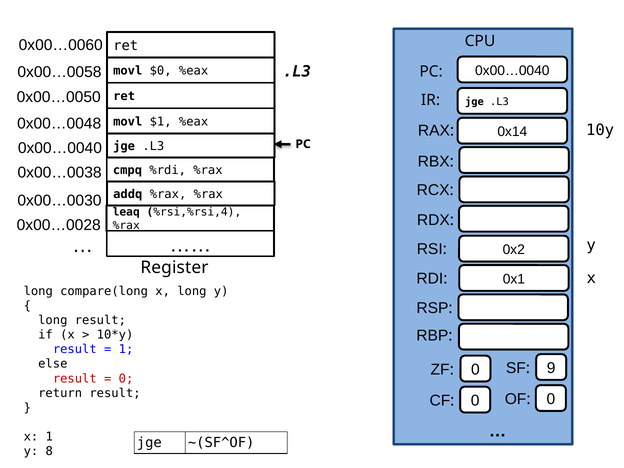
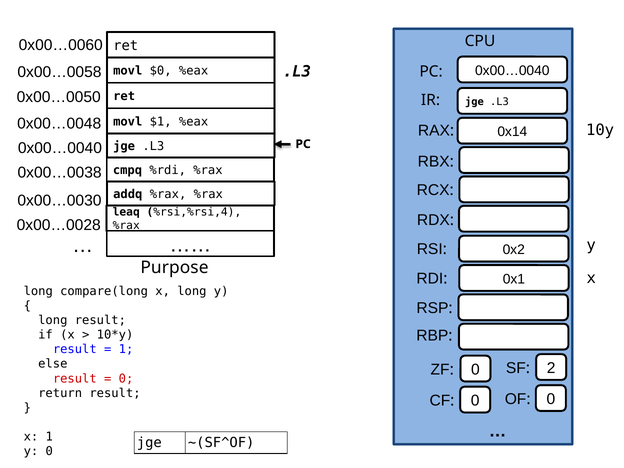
Register: Register -> Purpose
9: 9 -> 2
y 8: 8 -> 0
